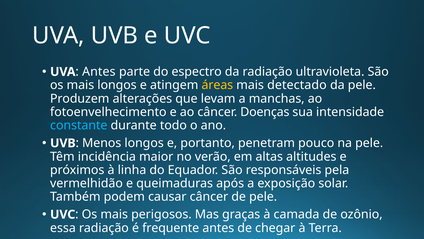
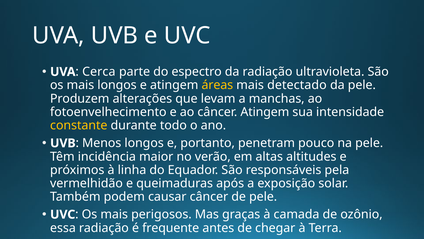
Antes at (99, 72): Antes -> Cerca
câncer Doenças: Doenças -> Atingem
constante colour: light blue -> yellow
